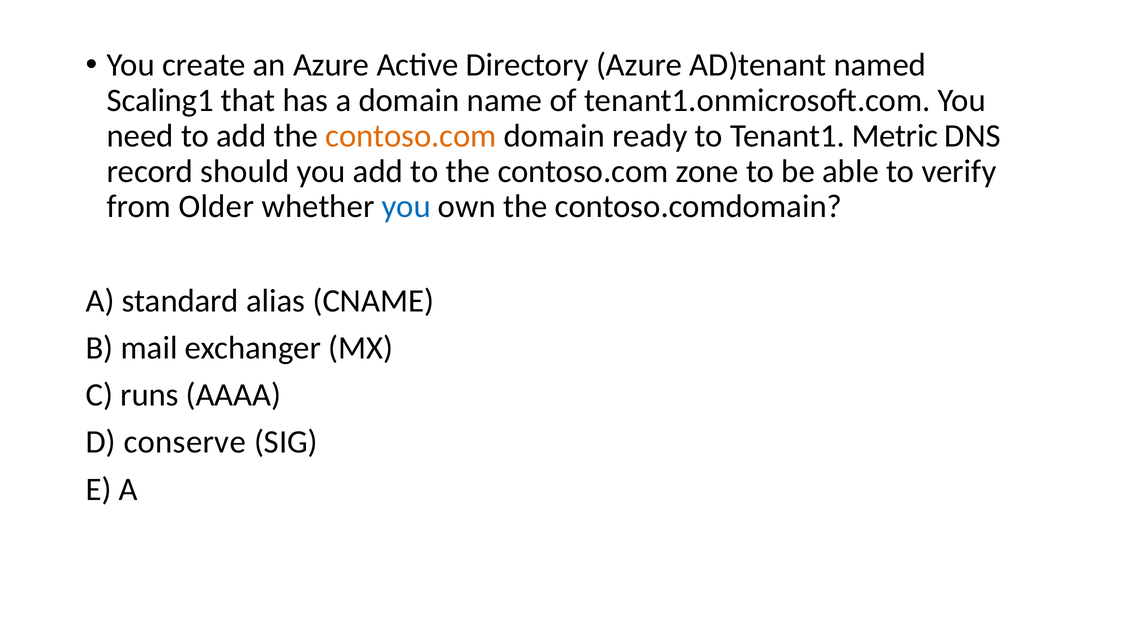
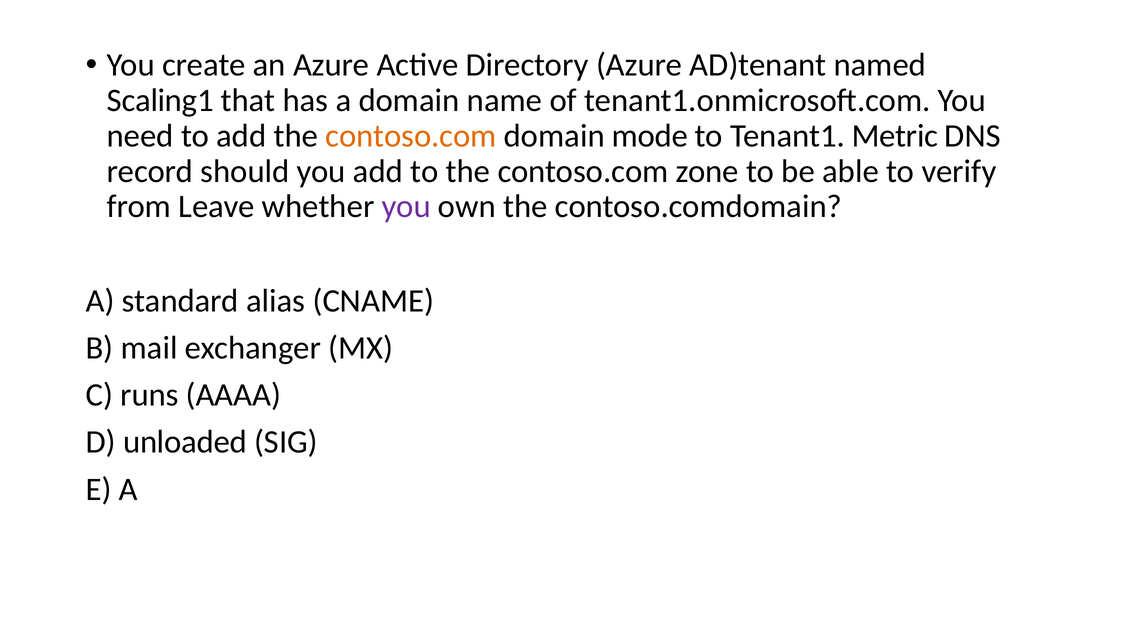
ready: ready -> mode
Older: Older -> Leave
you at (406, 207) colour: blue -> purple
conserve: conserve -> unloaded
